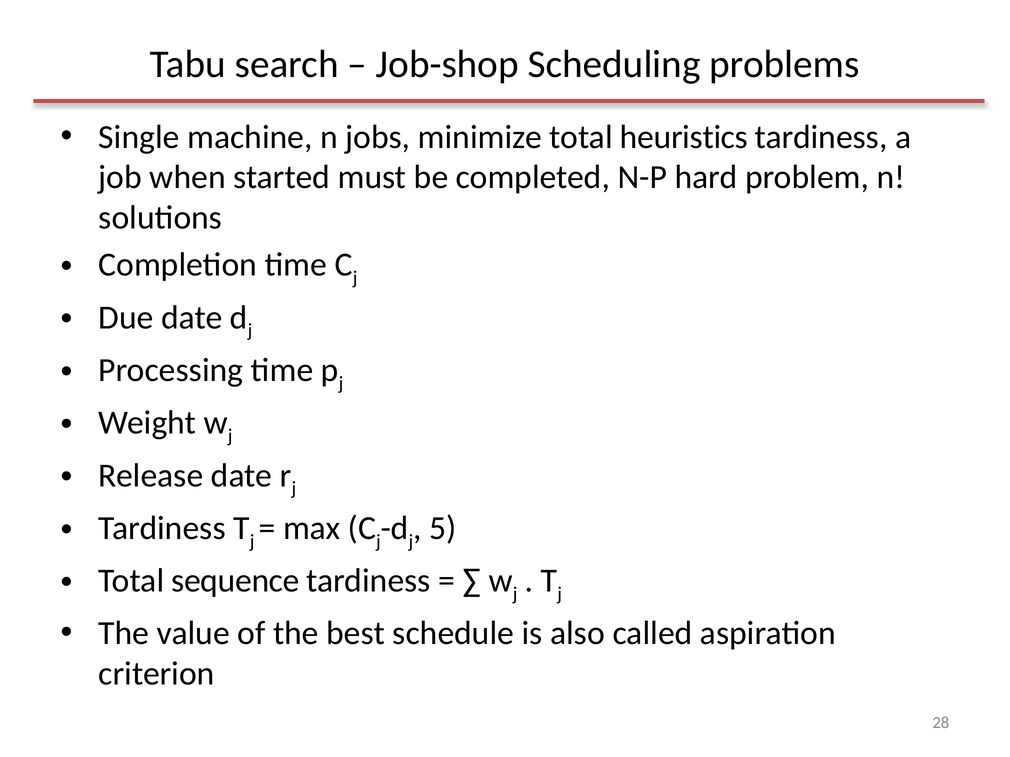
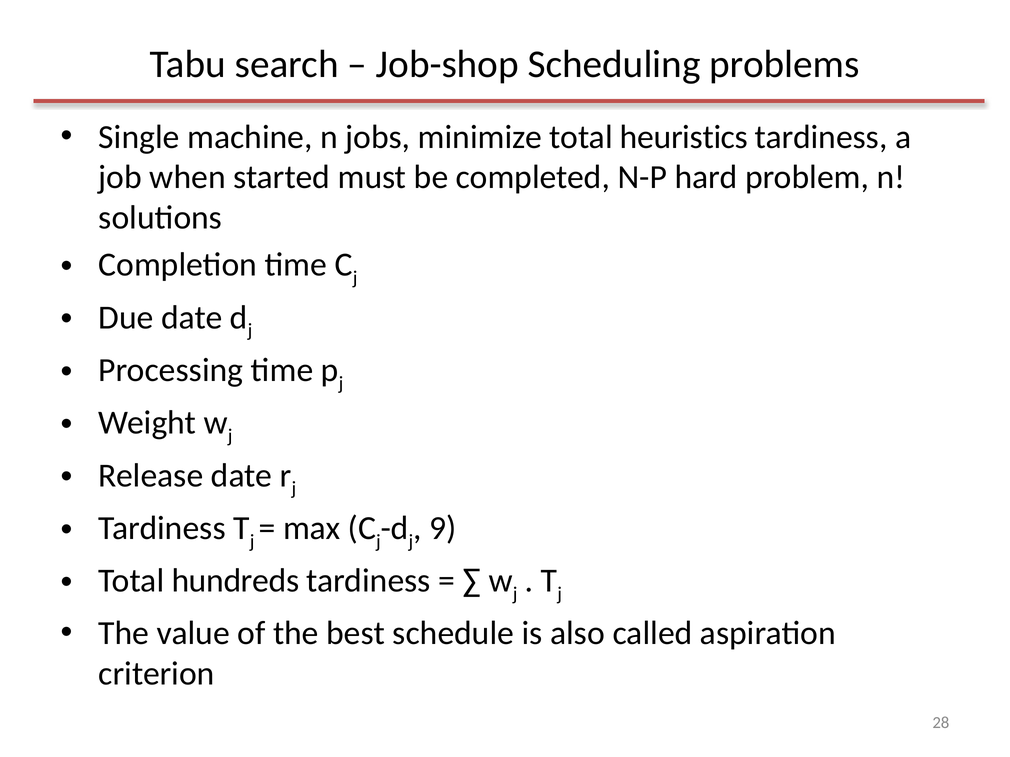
5: 5 -> 9
sequence: sequence -> hundreds
